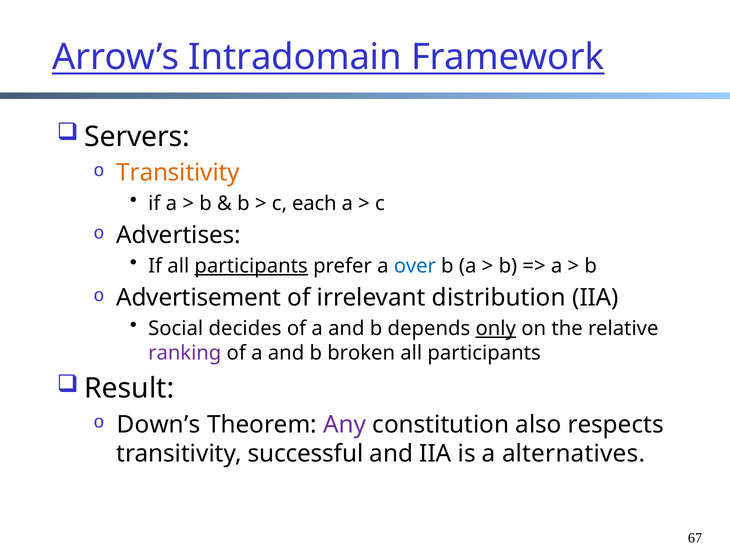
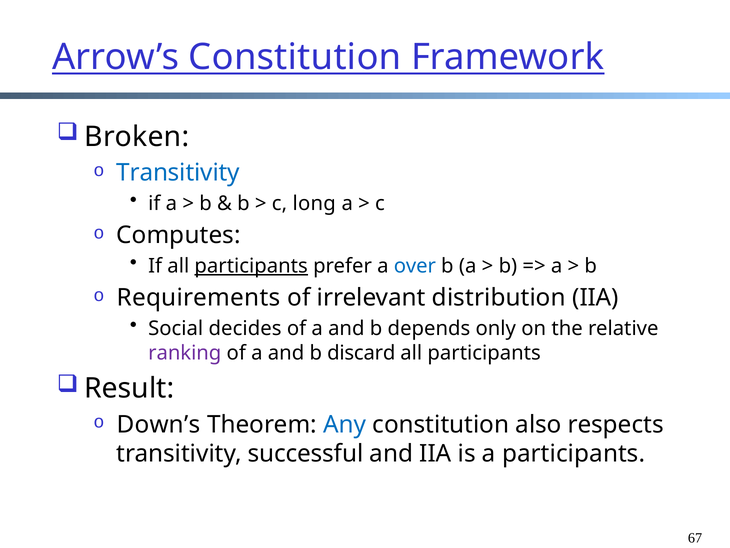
Arrow’s Intradomain: Intradomain -> Constitution
Servers: Servers -> Broken
Transitivity at (178, 173) colour: orange -> blue
each: each -> long
Advertises: Advertises -> Computes
Advertisement: Advertisement -> Requirements
only underline: present -> none
broken: broken -> discard
Any colour: purple -> blue
a alternatives: alternatives -> participants
